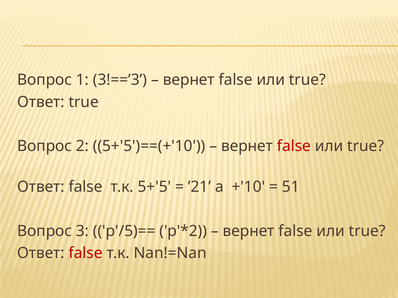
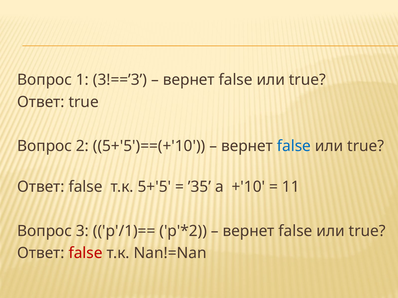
false at (294, 146) colour: red -> blue
’21: ’21 -> ’35
51: 51 -> 11
p'/5)==: p'/5)== -> p'/1)==
